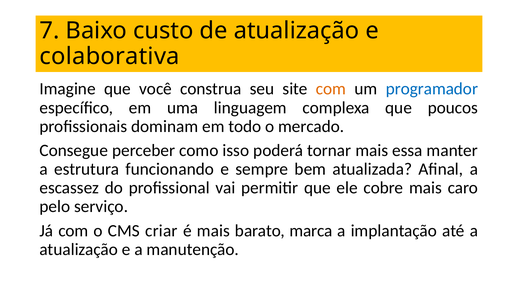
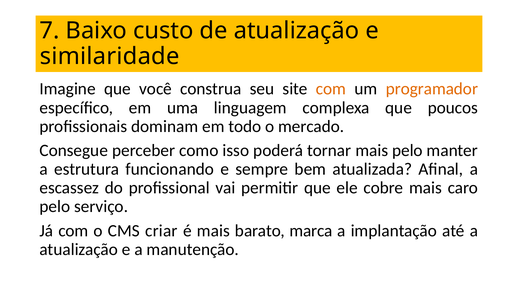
colaborativa: colaborativa -> similaridade
programador colour: blue -> orange
mais essa: essa -> pelo
